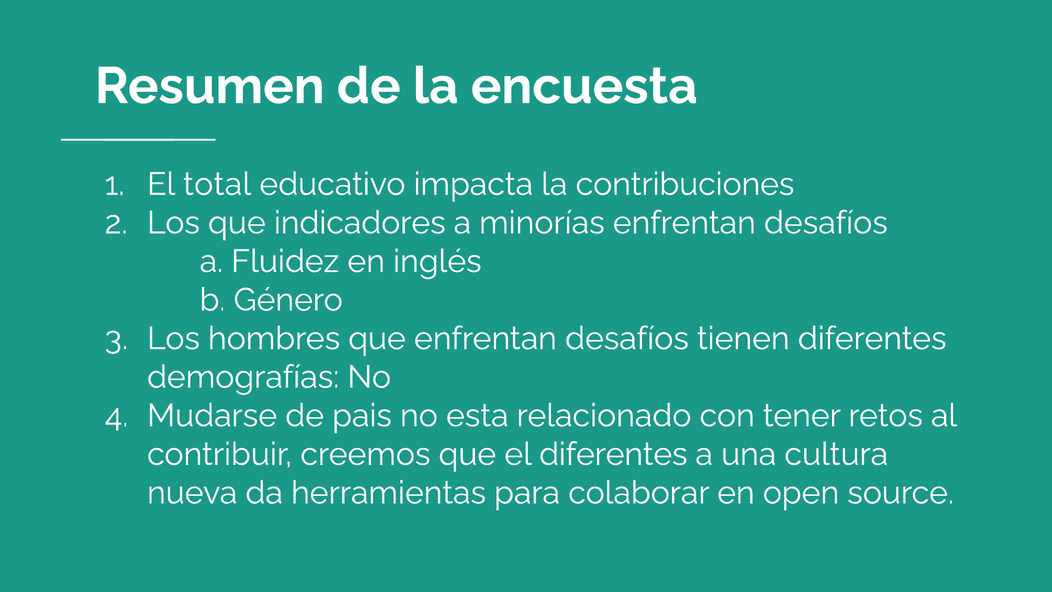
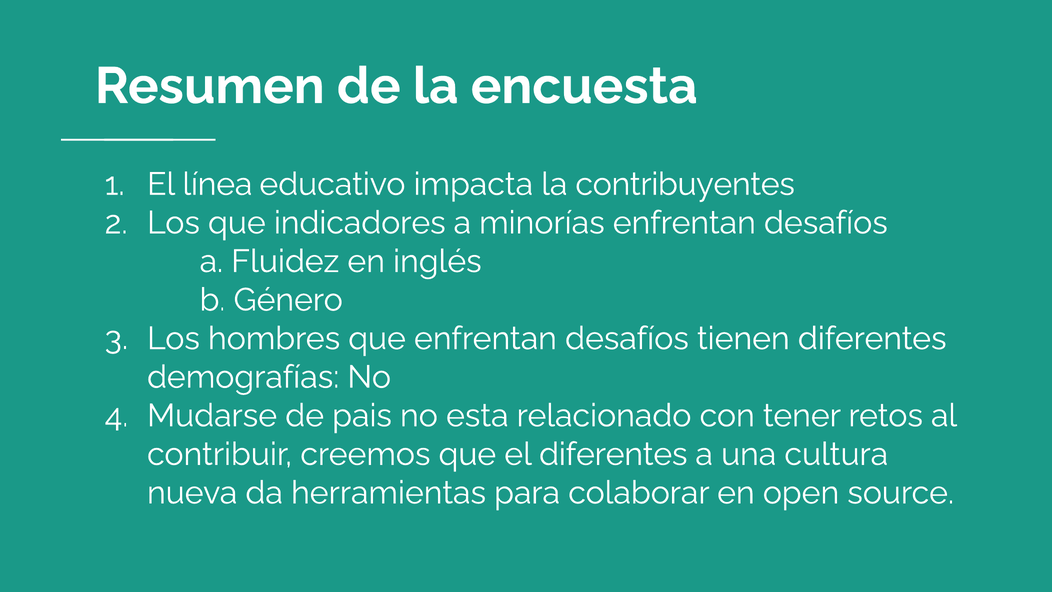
total: total -> línea
contribuciones: contribuciones -> contribuyentes
